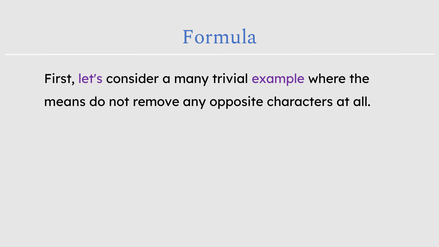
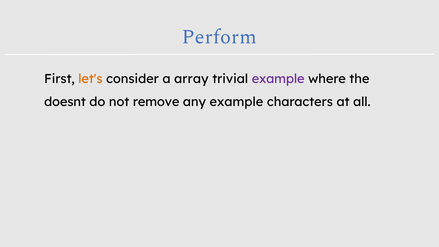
Formula: Formula -> Perform
let's colour: purple -> orange
many: many -> array
means: means -> doesnt
any opposite: opposite -> example
